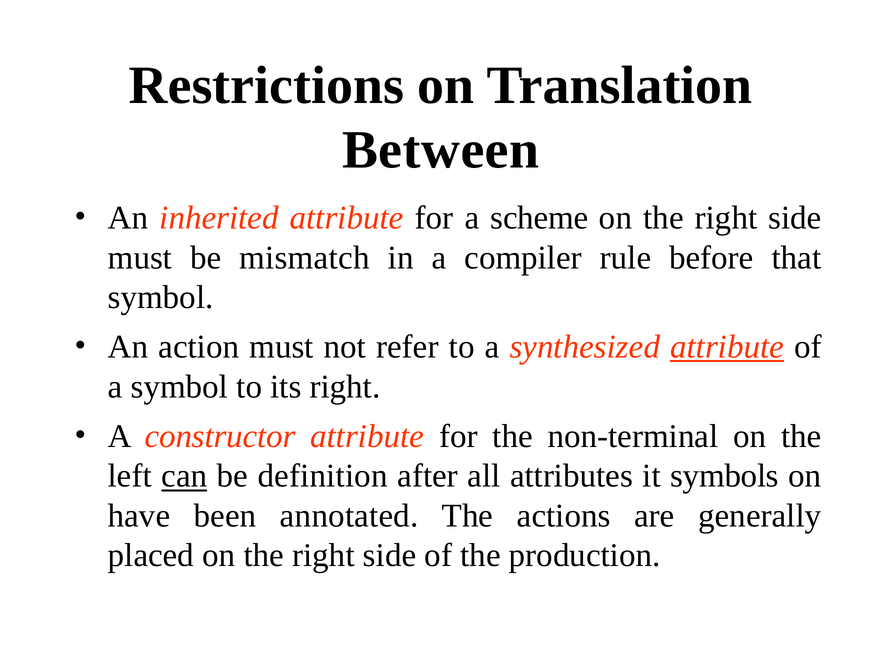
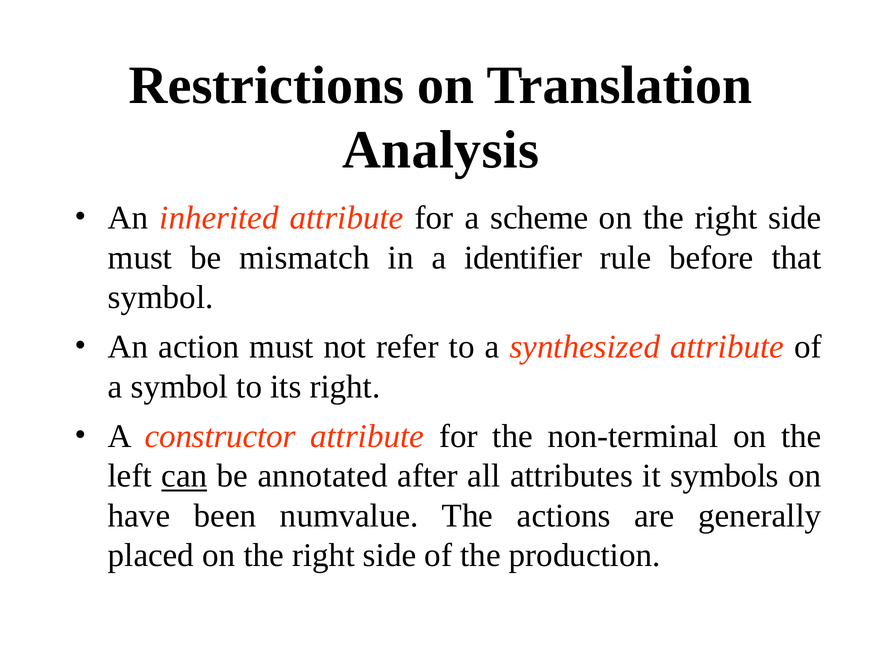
Between: Between -> Analysis
compiler: compiler -> identifier
attribute at (727, 347) underline: present -> none
definition: definition -> annotated
annotated: annotated -> numvalue
